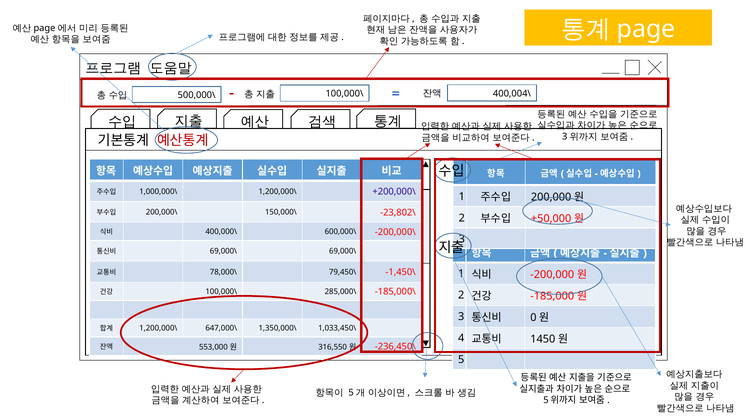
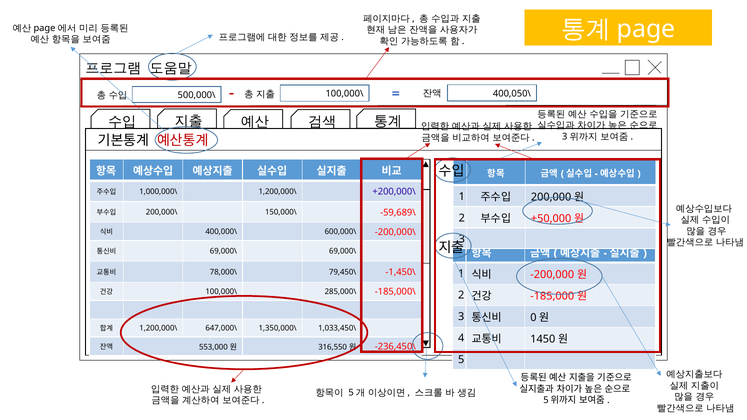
400,004\: 400,004\ -> 400,050\
-23,802\: -23,802\ -> -59,689\
